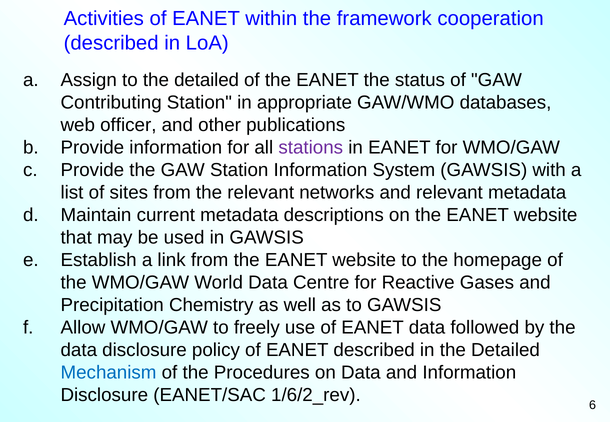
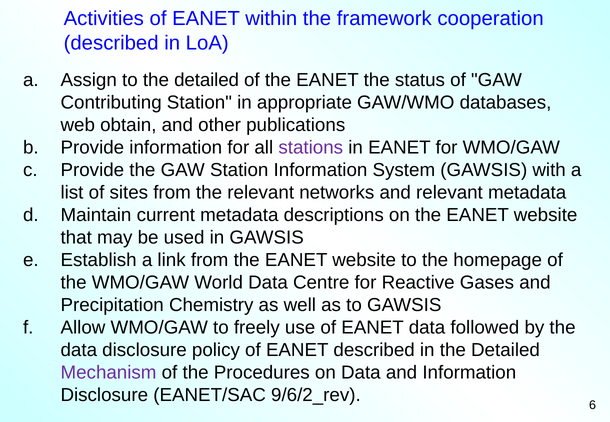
officer: officer -> obtain
Mechanism colour: blue -> purple
1/6/2_rev: 1/6/2_rev -> 9/6/2_rev
